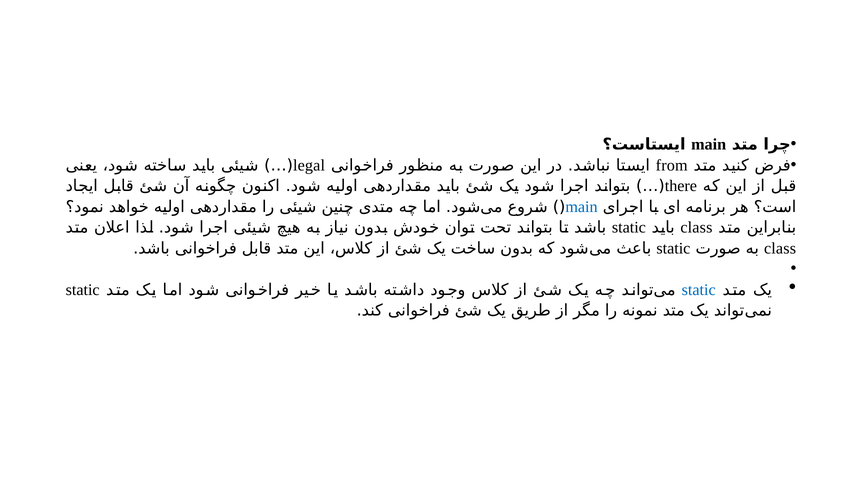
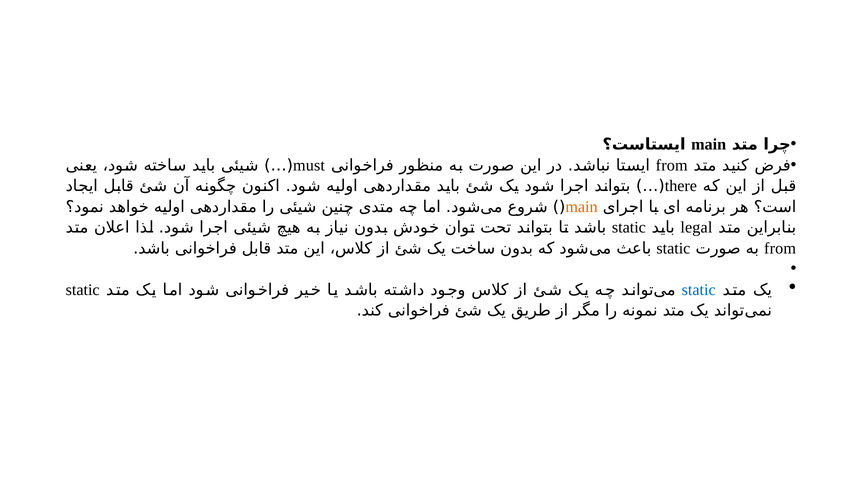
legal: legal -> must
main at (582, 207) colour: blue -> orange
class at (696, 227): class -> legal
class at (780, 248): class -> from
